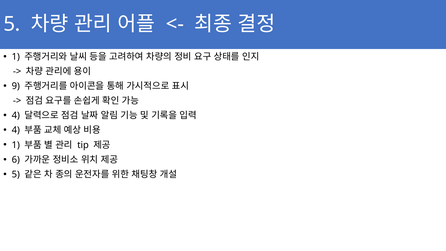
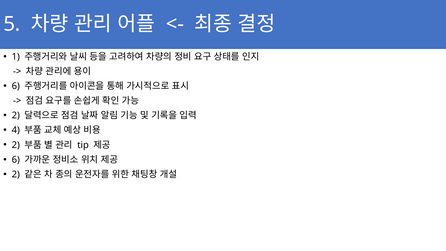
9 at (16, 86): 9 -> 6
4 at (16, 115): 4 -> 2
1 at (16, 145): 1 -> 2
5 at (16, 174): 5 -> 2
